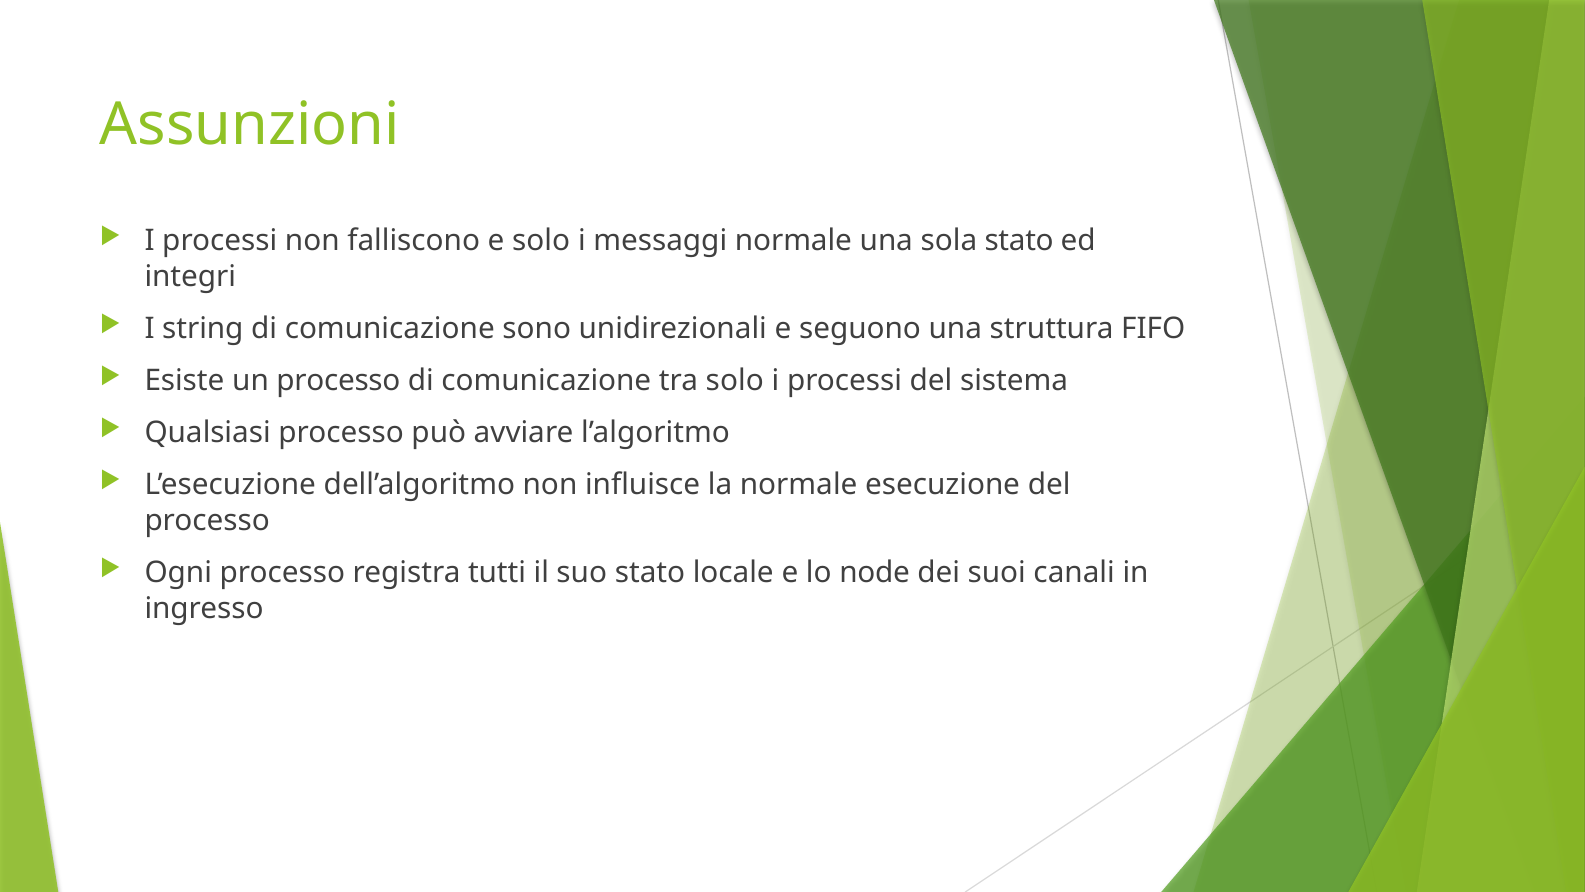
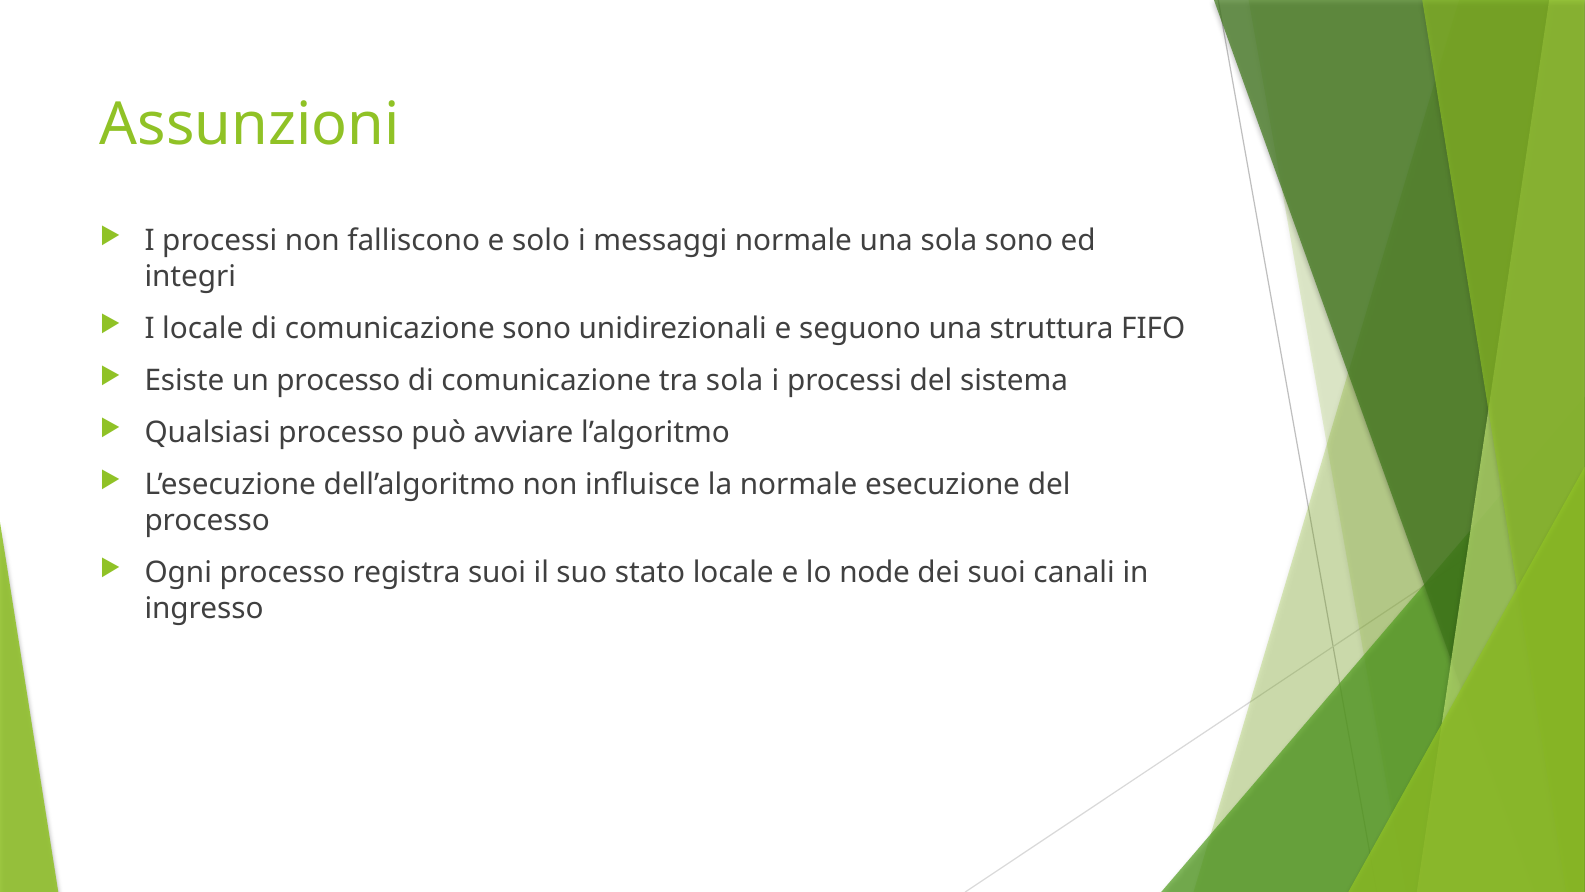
sola stato: stato -> sono
I string: string -> locale
tra solo: solo -> sola
registra tutti: tutti -> suoi
